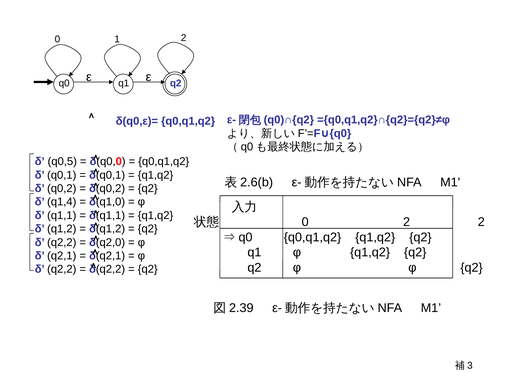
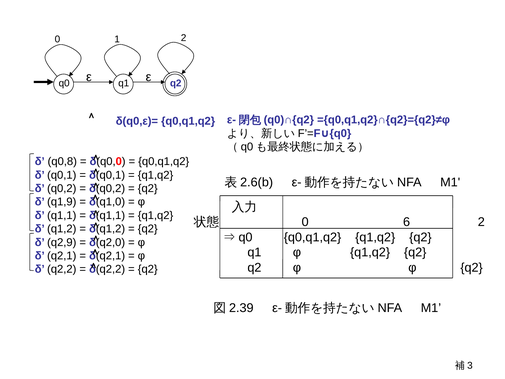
q0,5: q0,5 -> q0,8
q1,4: q1,4 -> q1,9
0 2: 2 -> 6
q2,2 at (62, 242): q2,2 -> q2,9
